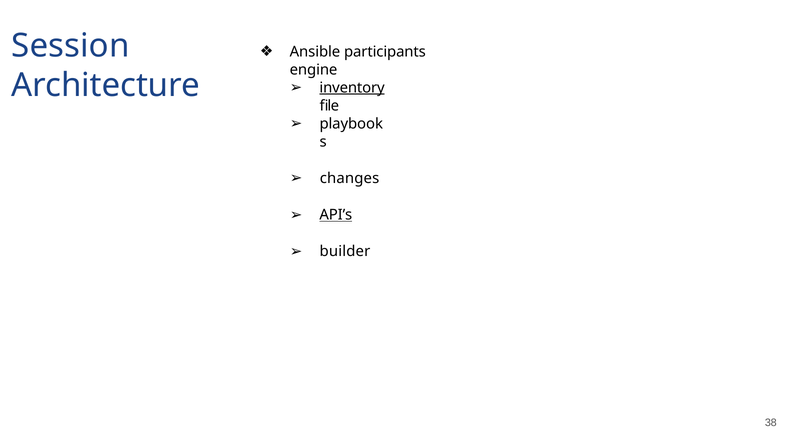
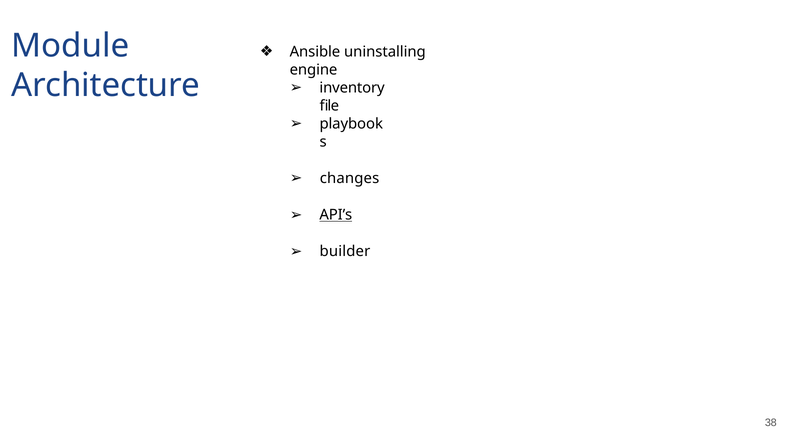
Session: Session -> Module
participants: participants -> uninstalling
inventory underline: present -> none
